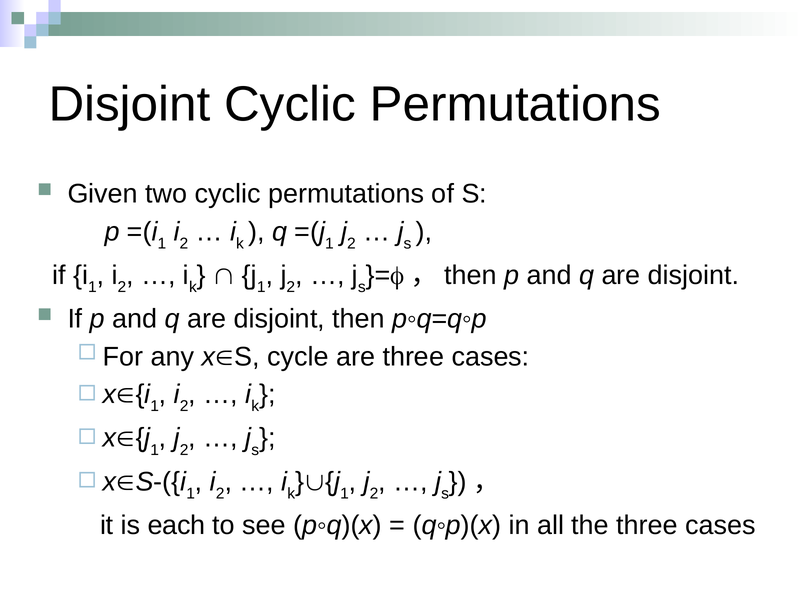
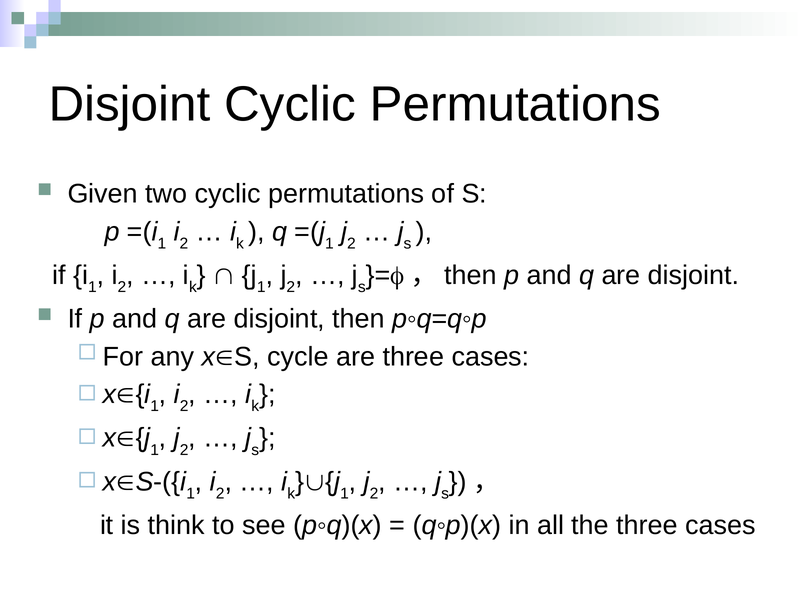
each: each -> think
